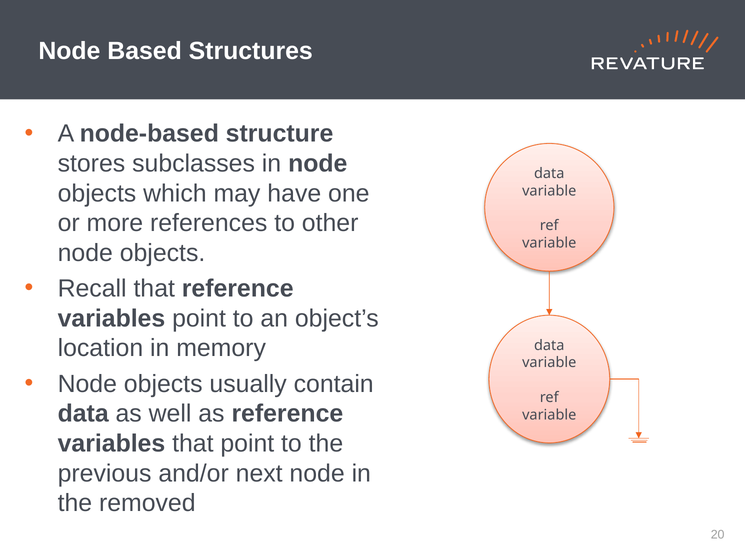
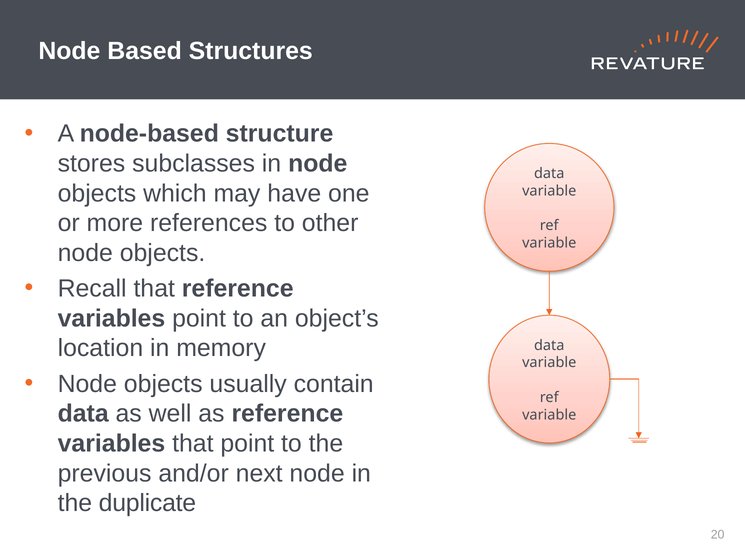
removed: removed -> duplicate
